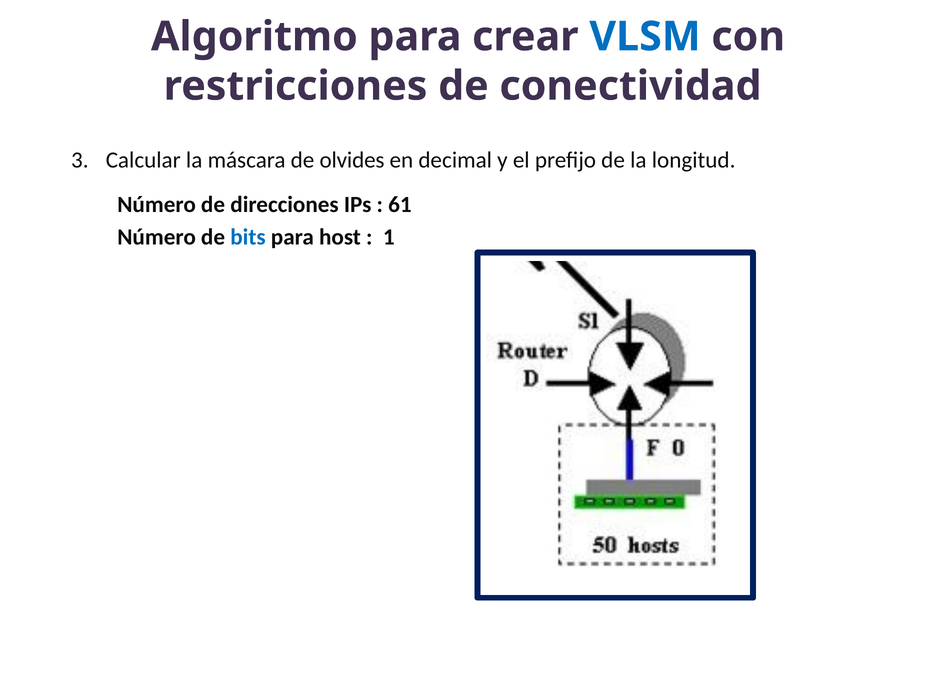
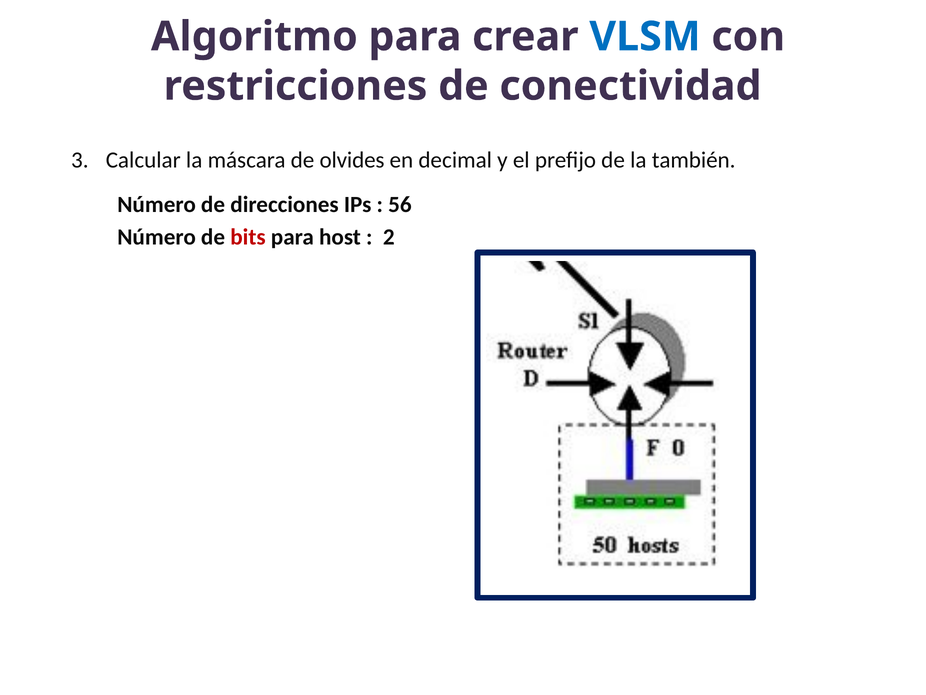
longitud: longitud -> también
61: 61 -> 56
bits colour: blue -> red
1: 1 -> 2
